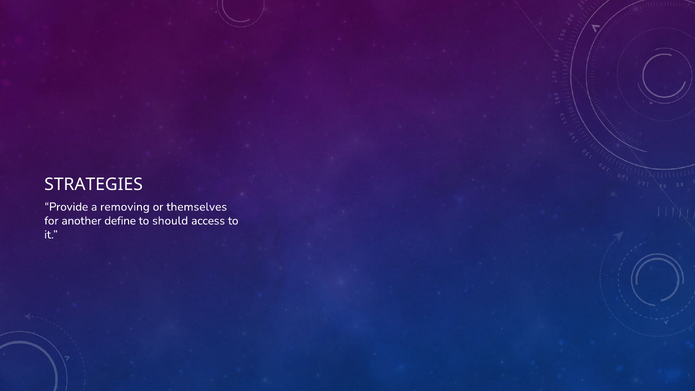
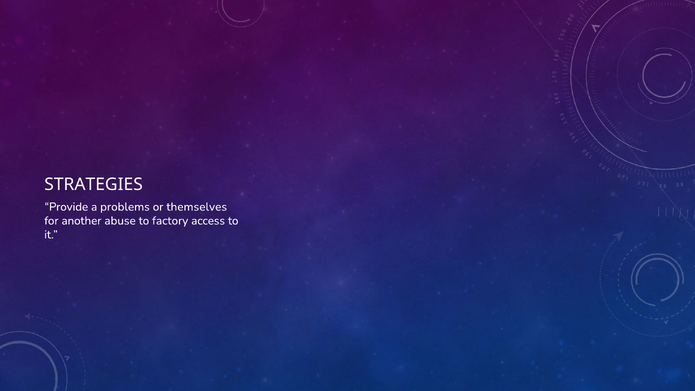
removing: removing -> problems
define: define -> abuse
should: should -> factory
